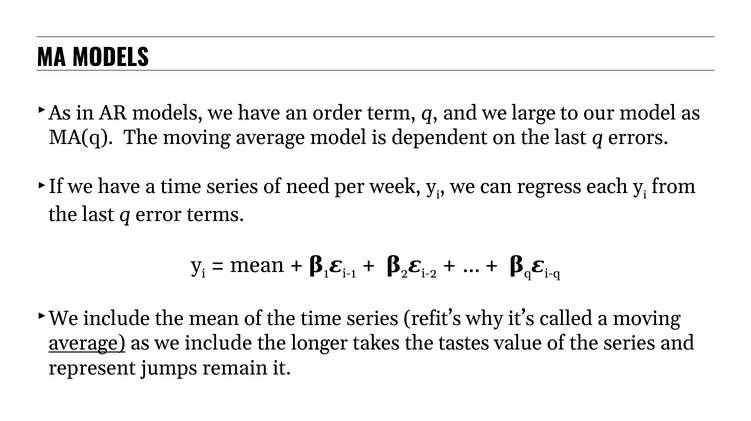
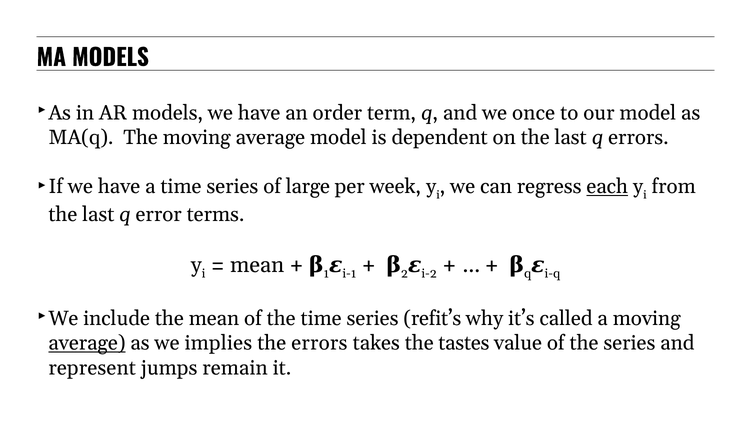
large: large -> once
need: need -> large
each underline: none -> present
as we include: include -> implies
the longer: longer -> errors
